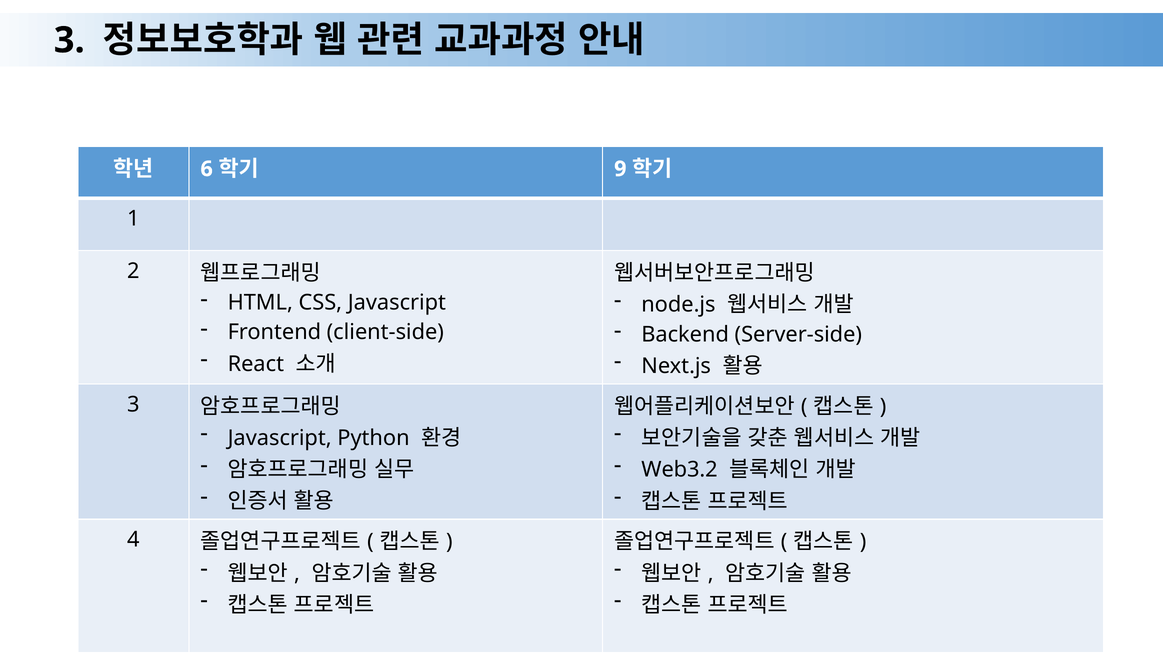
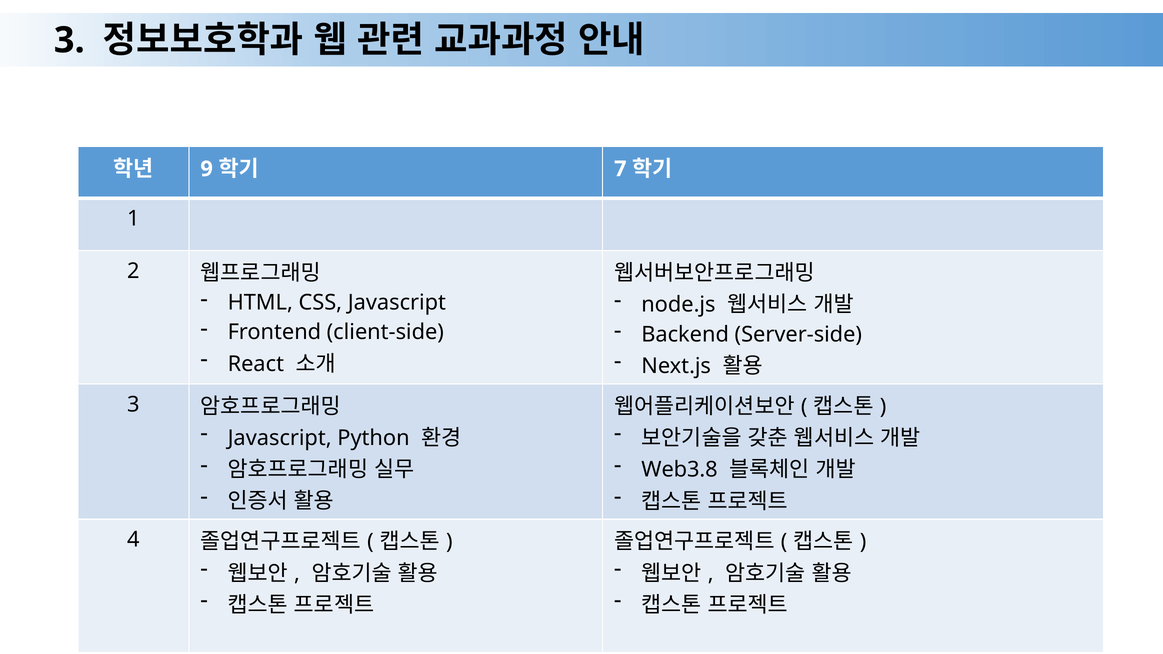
6 at (207, 169): 6 -> 9
9 at (620, 169): 9 -> 7
Web3.2: Web3.2 -> Web3.8
